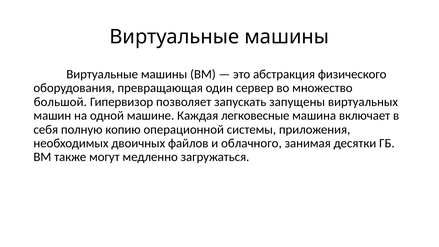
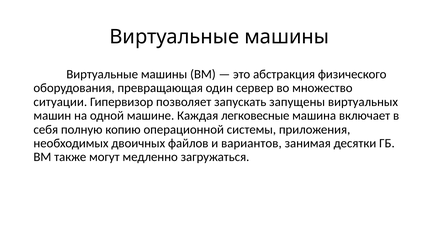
большой: большой -> ситуации
облачного: облачного -> вариантов
